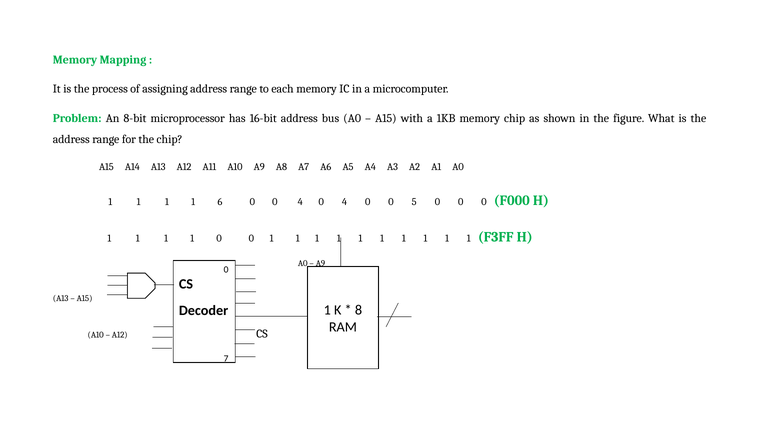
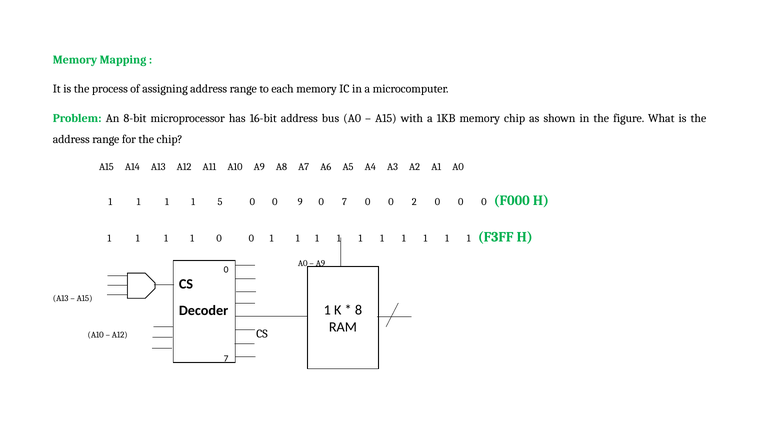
6: 6 -> 5
0 0 4: 4 -> 9
4 at (344, 202): 4 -> 7
5: 5 -> 2
